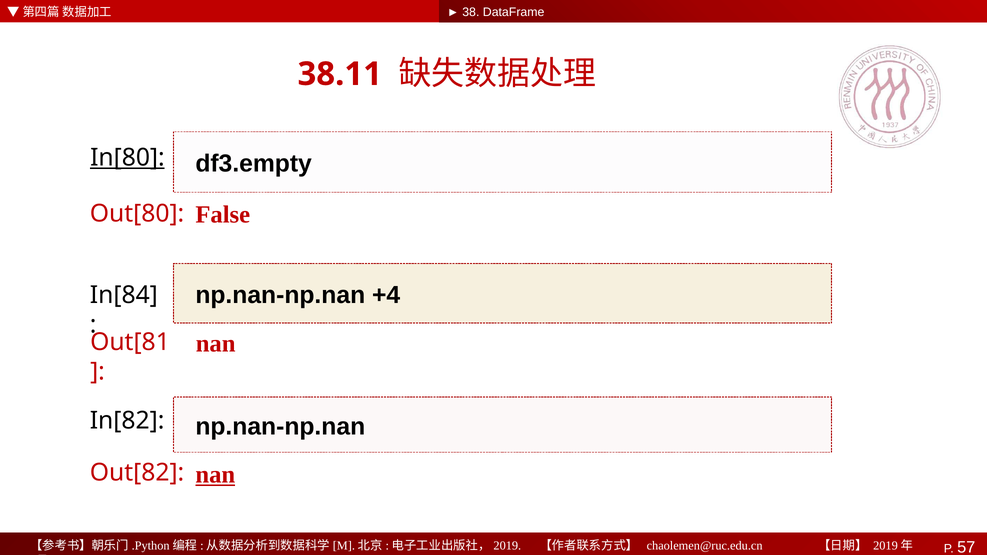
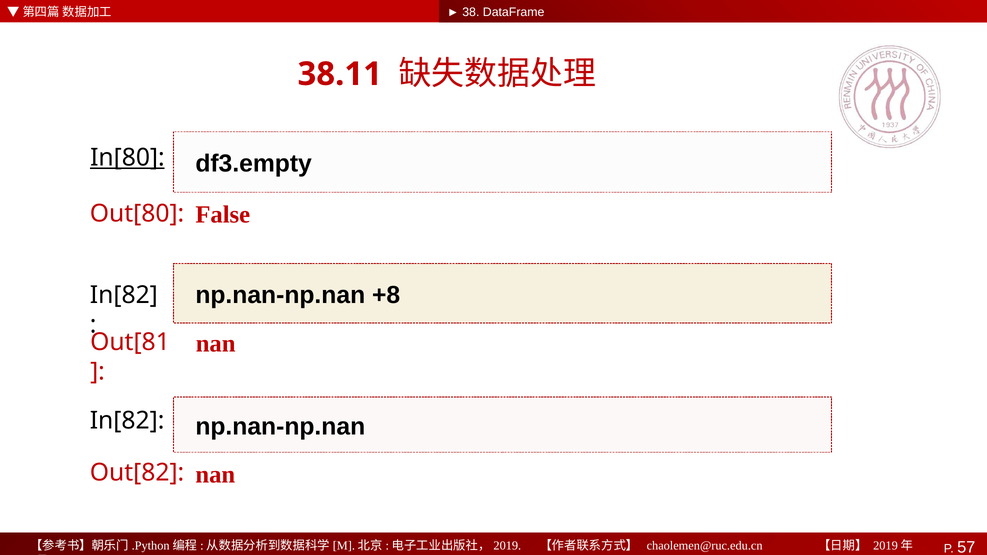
+4: +4 -> +8
In[84 at (124, 295): In[84 -> In[82
nan at (215, 475) underline: present -> none
